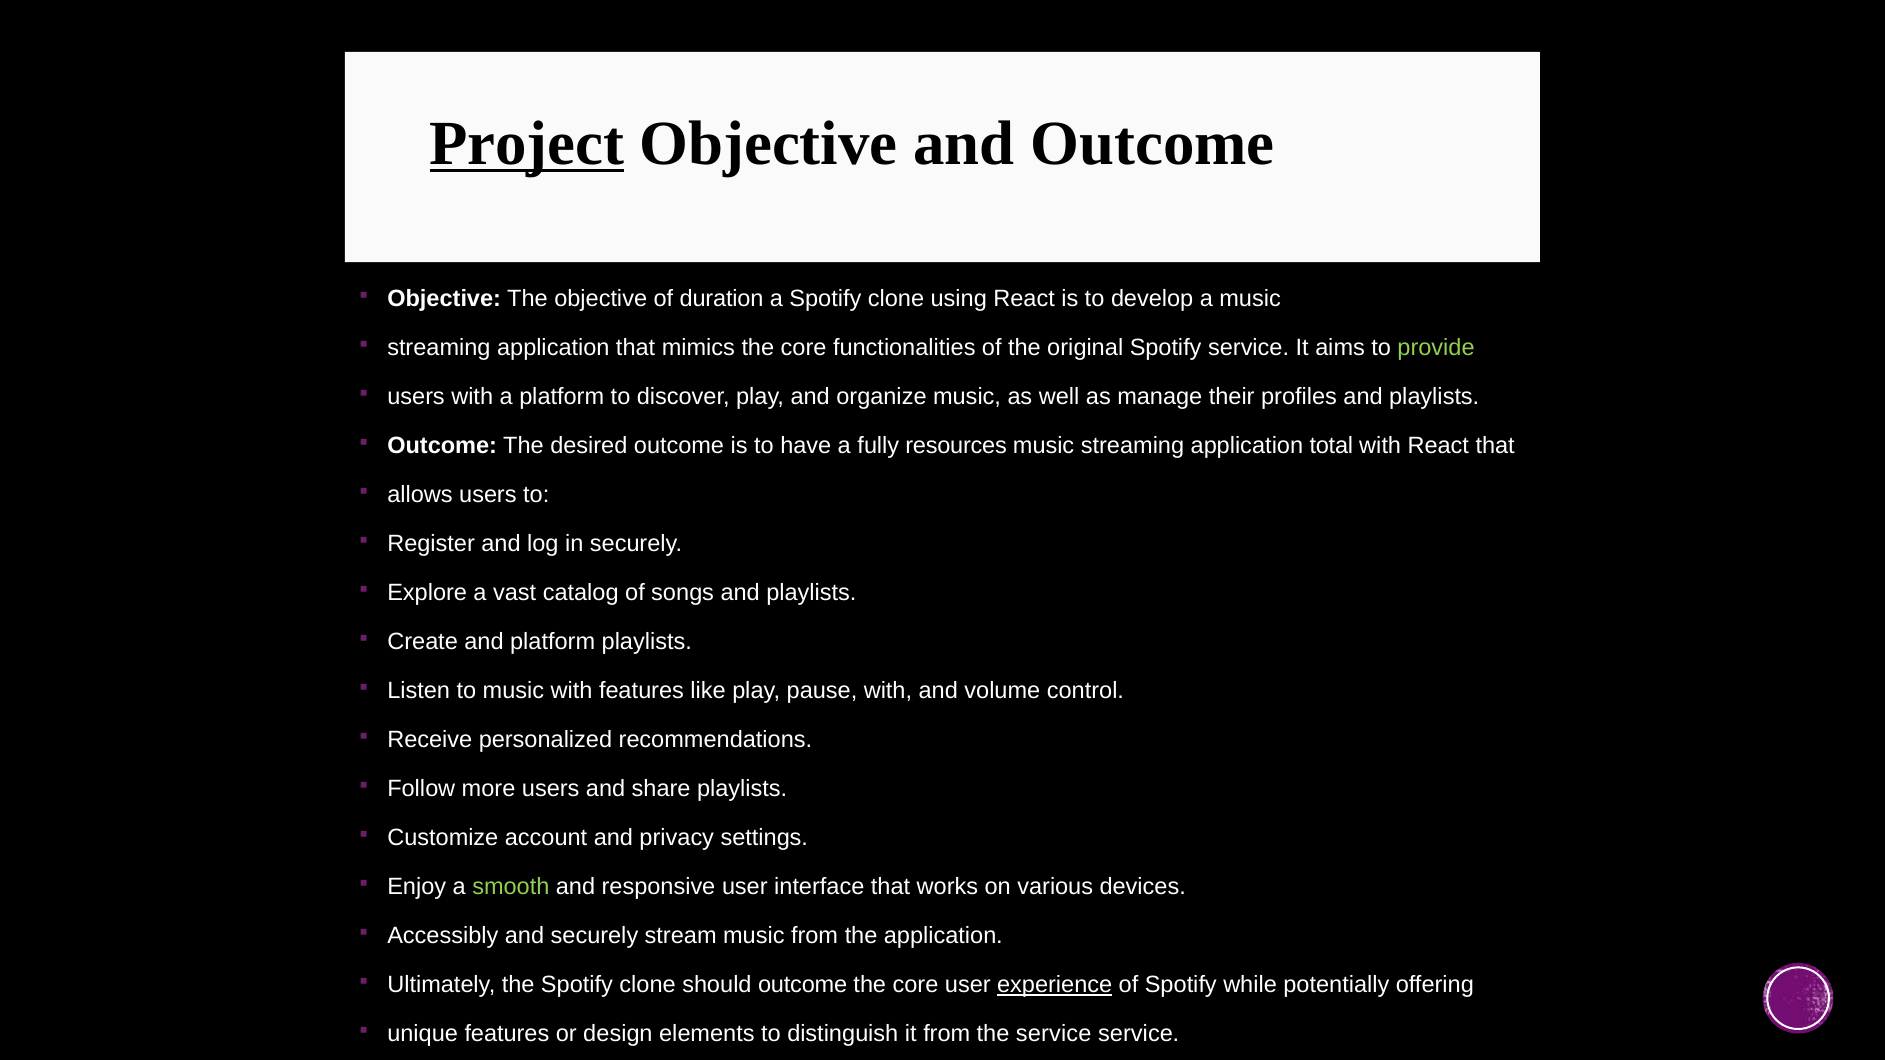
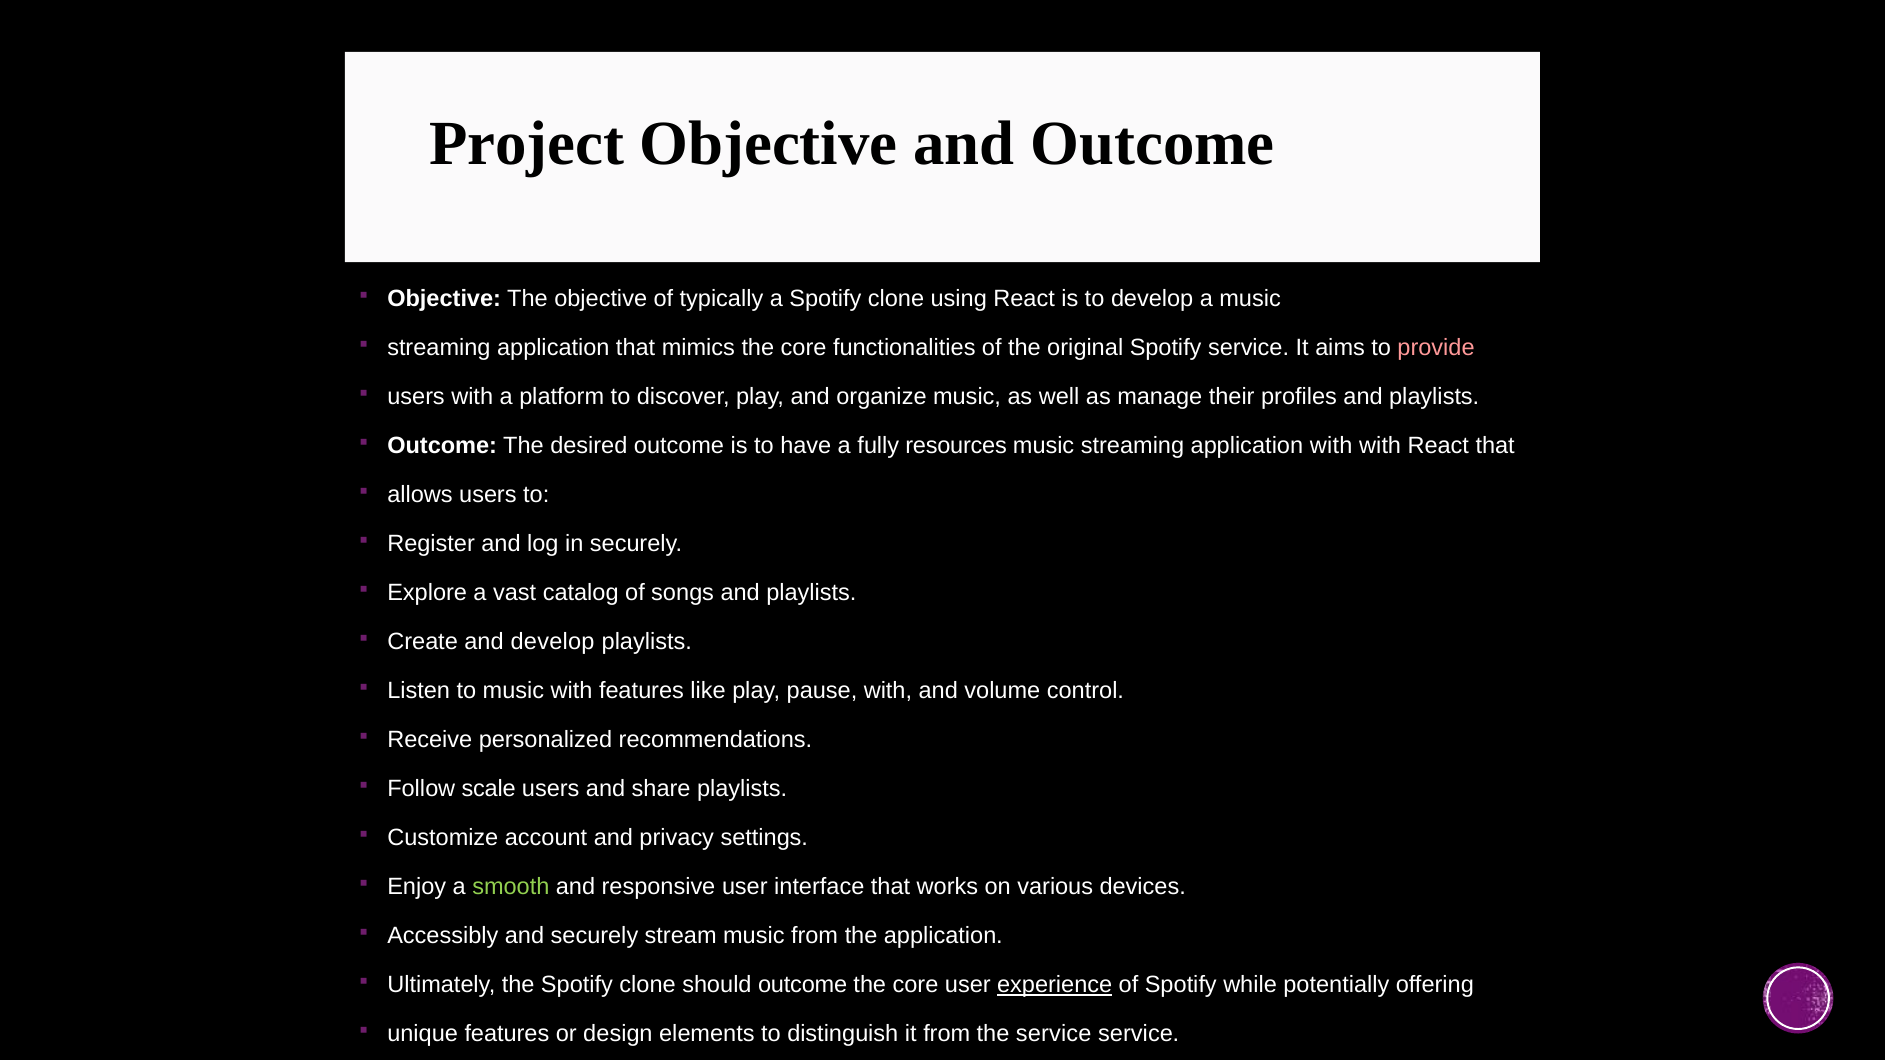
Project underline: present -> none
duration: duration -> typically
provide colour: light green -> pink
application total: total -> with
and platform: platform -> develop
more: more -> scale
